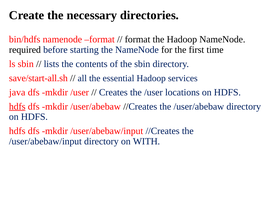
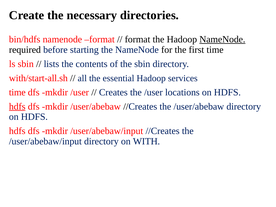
NameNode at (222, 39) underline: none -> present
save/start-all.sh: save/start-all.sh -> with/start-all.sh
java at (17, 92): java -> time
